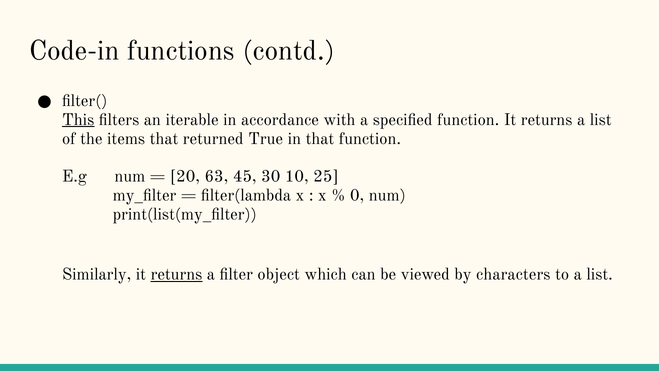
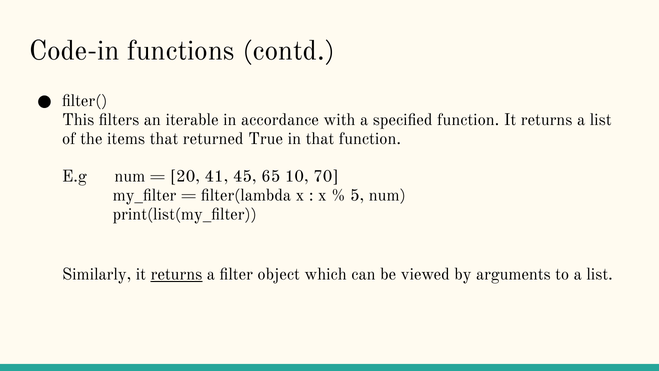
This underline: present -> none
63: 63 -> 41
30: 30 -> 65
25: 25 -> 70
0: 0 -> 5
characters: characters -> arguments
